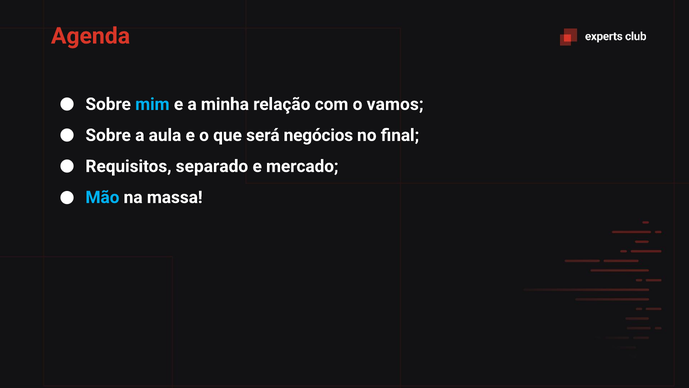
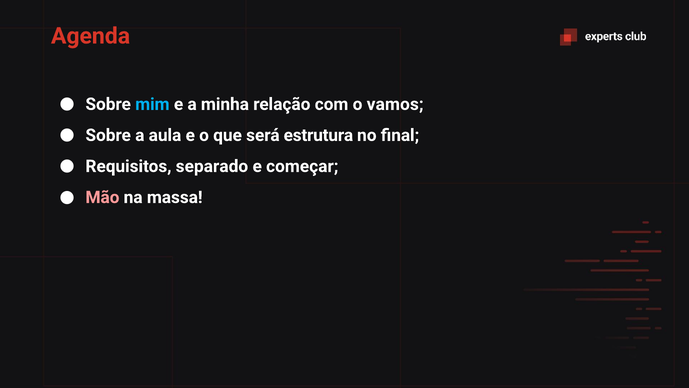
negócios: negócios -> estrutura
mercado: mercado -> começar
Mão colour: light blue -> pink
